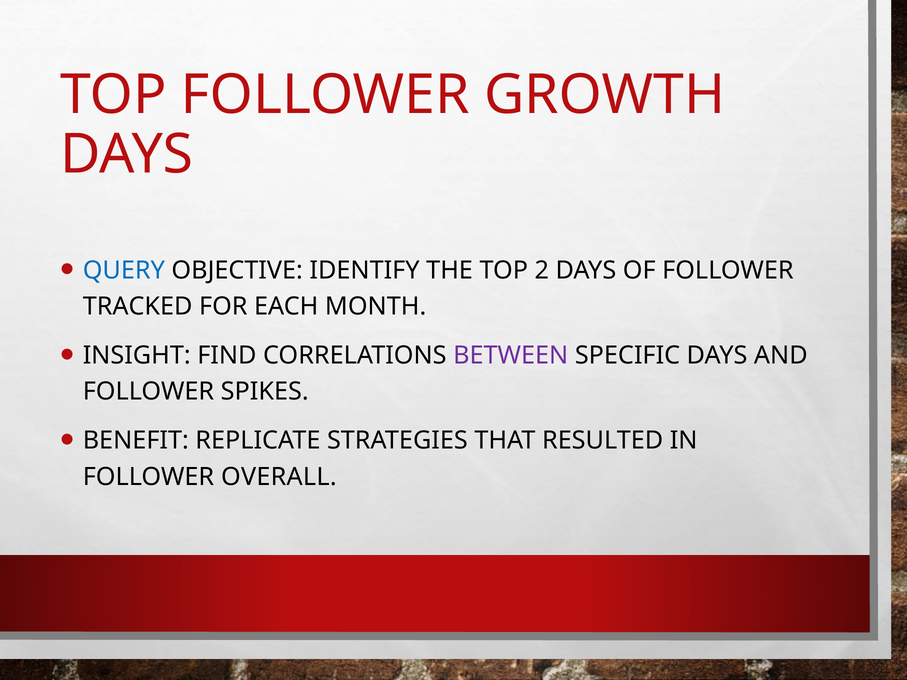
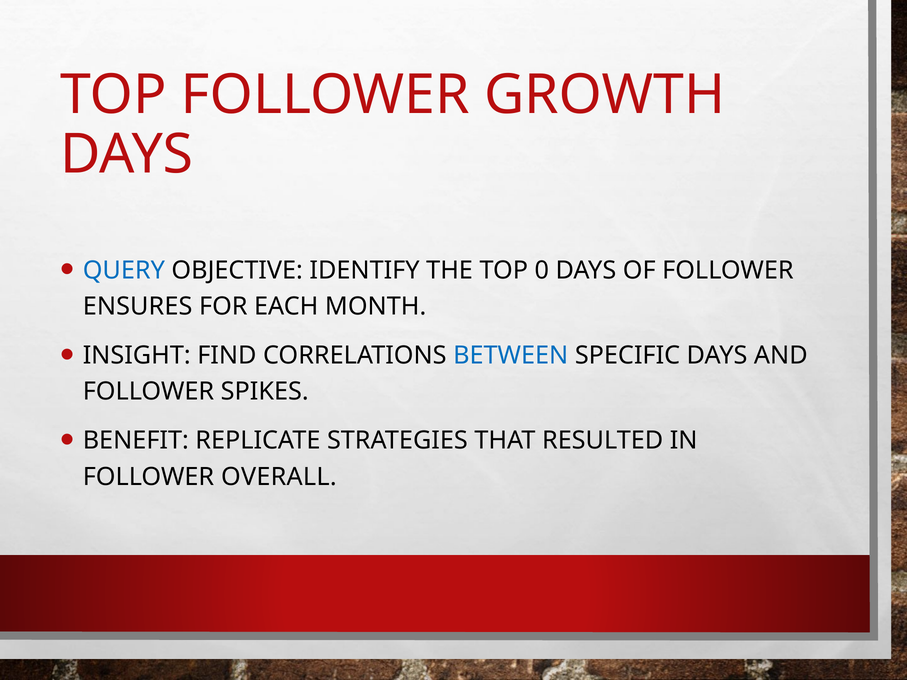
2: 2 -> 0
TRACKED: TRACKED -> ENSURES
BETWEEN colour: purple -> blue
